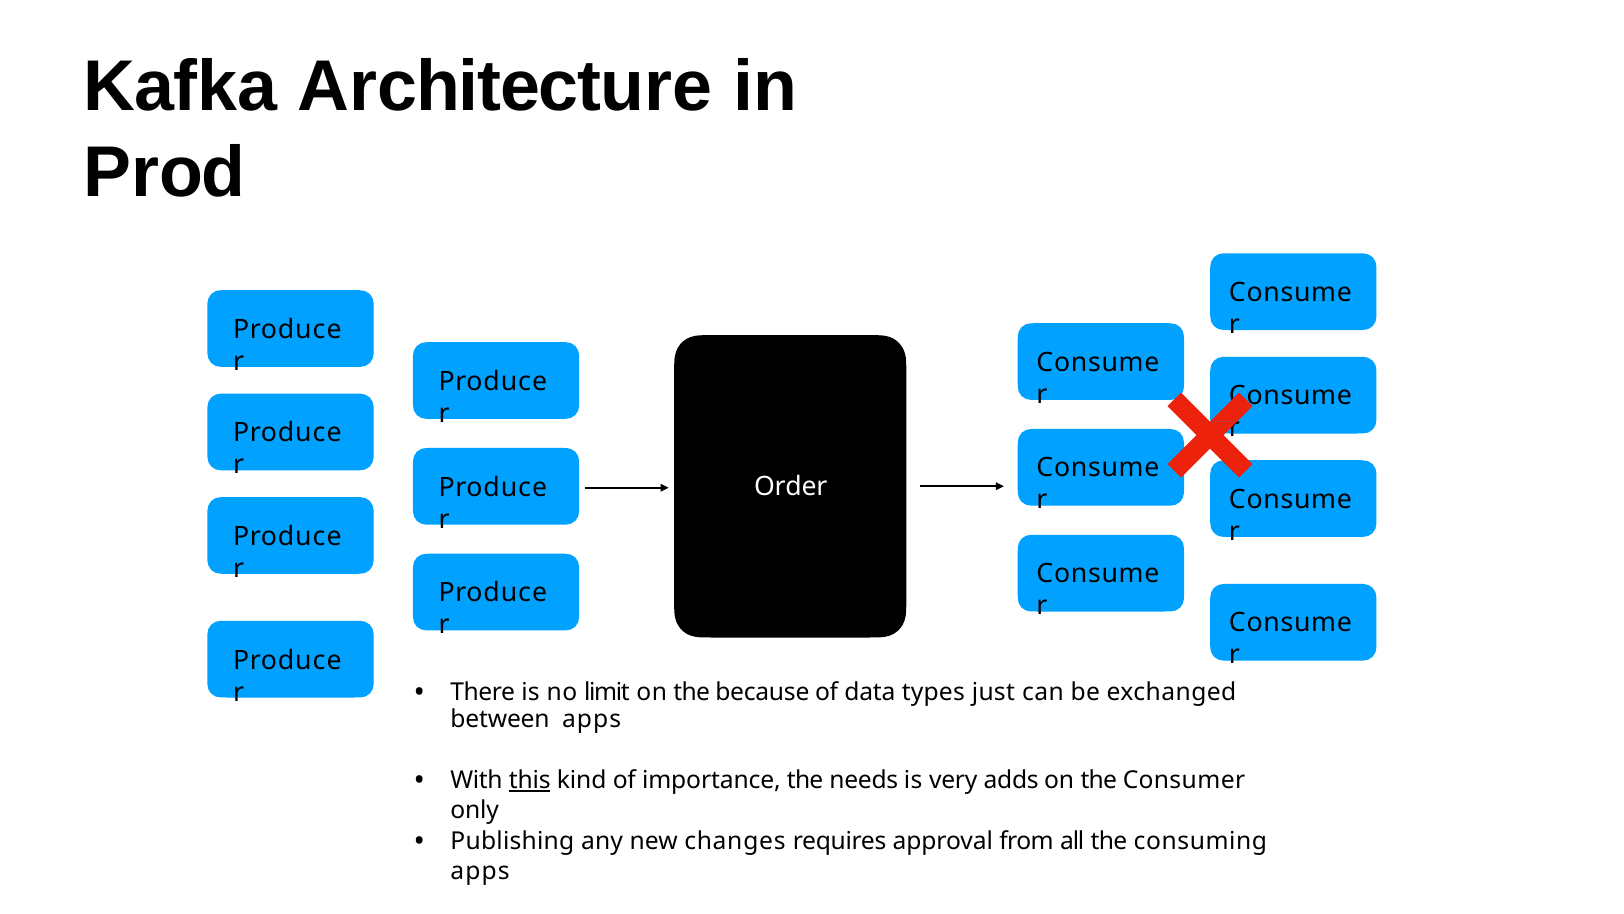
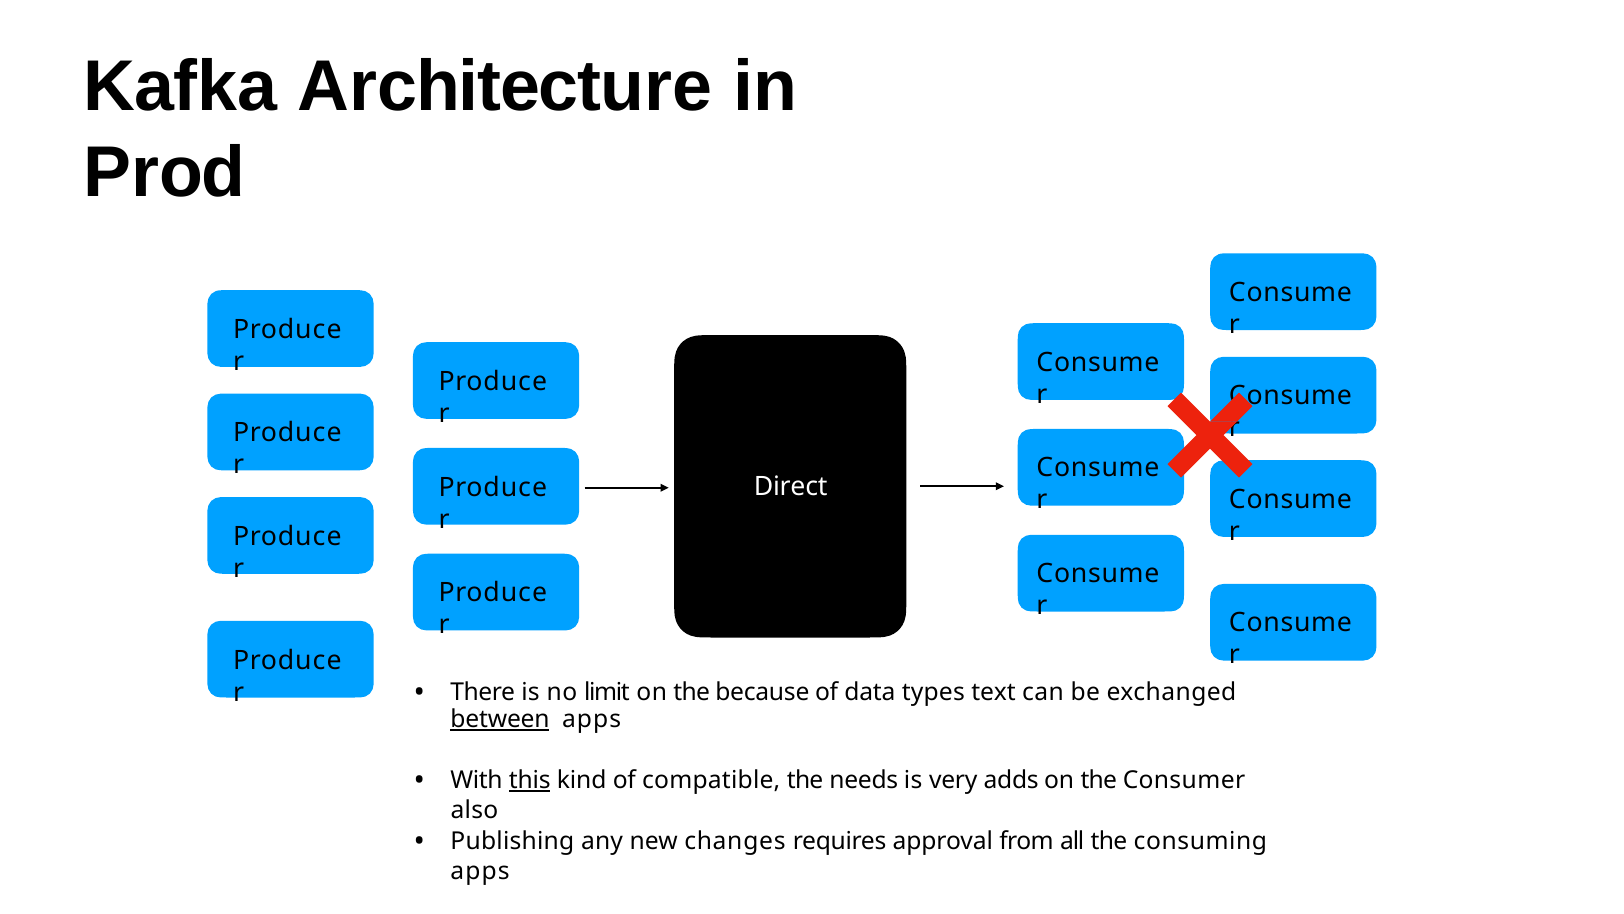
Order: Order -> Direct
just: just -> text
between underline: none -> present
importance: importance -> compatible
only: only -> also
